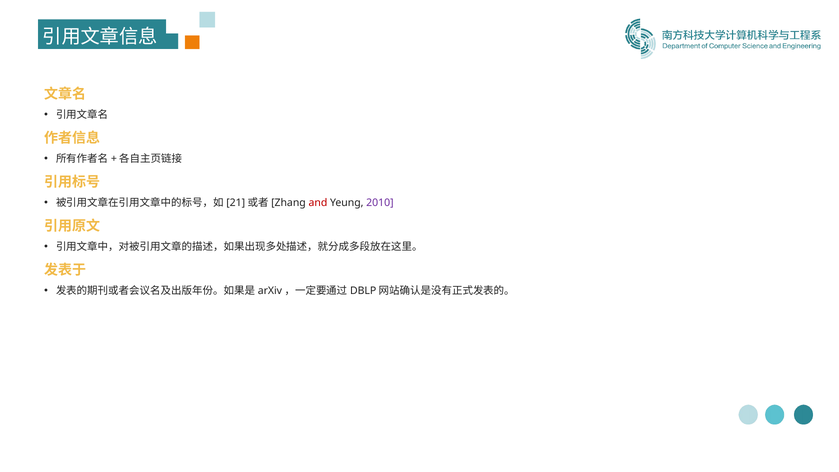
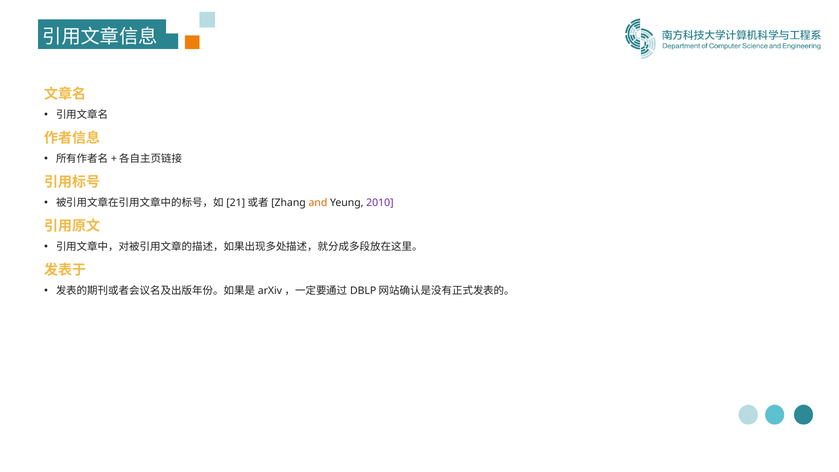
and colour: red -> orange
